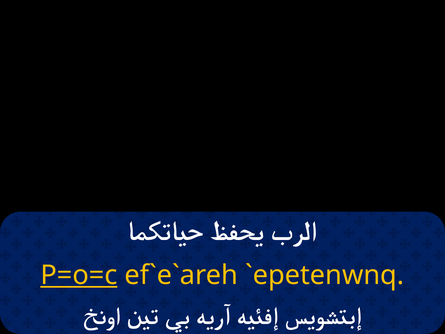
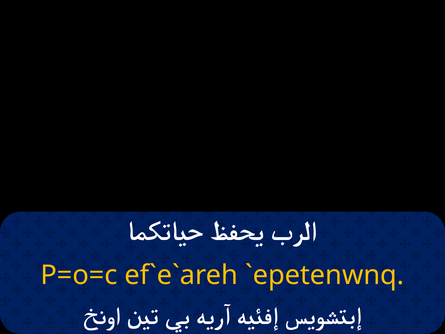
P=o=c underline: present -> none
